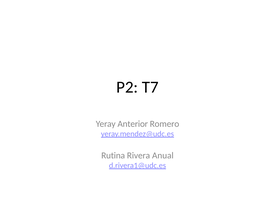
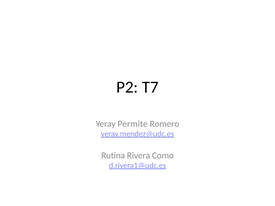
Anterior: Anterior -> Permite
Anual: Anual -> Como
